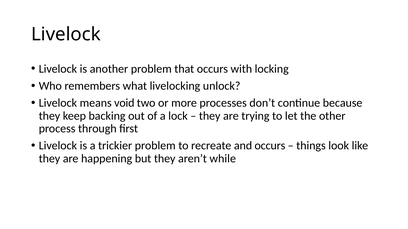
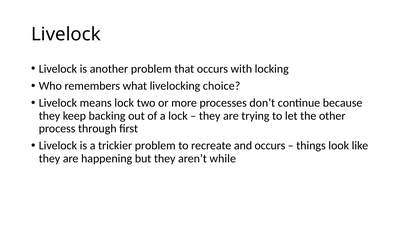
unlock: unlock -> choice
means void: void -> lock
